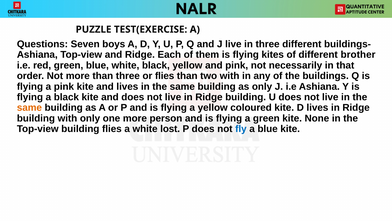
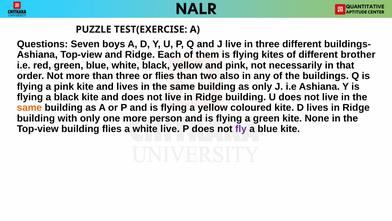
two with: with -> also
white lost: lost -> live
fly colour: blue -> purple
